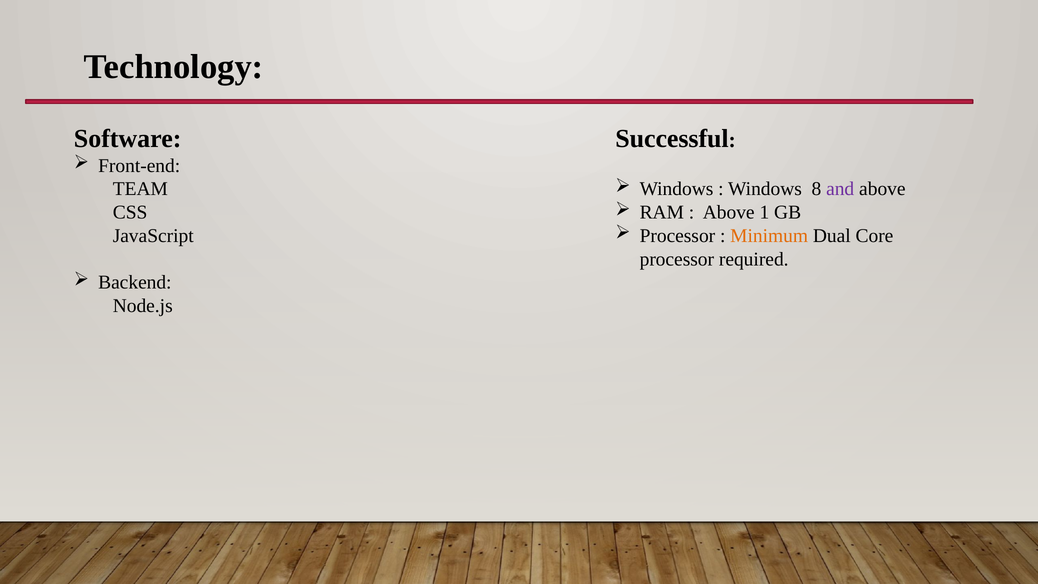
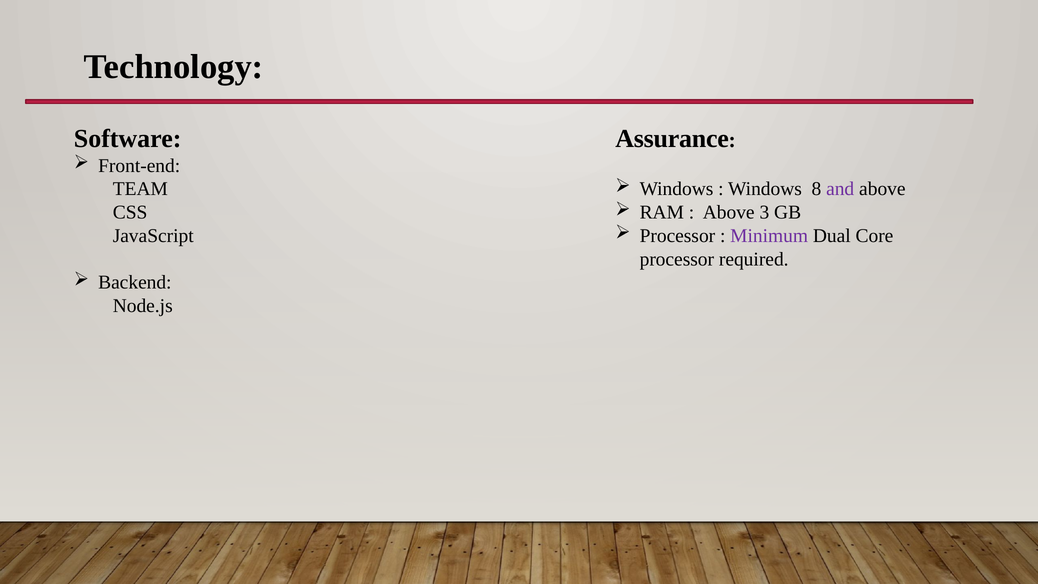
Successful: Successful -> Assurance
1: 1 -> 3
Minimum colour: orange -> purple
